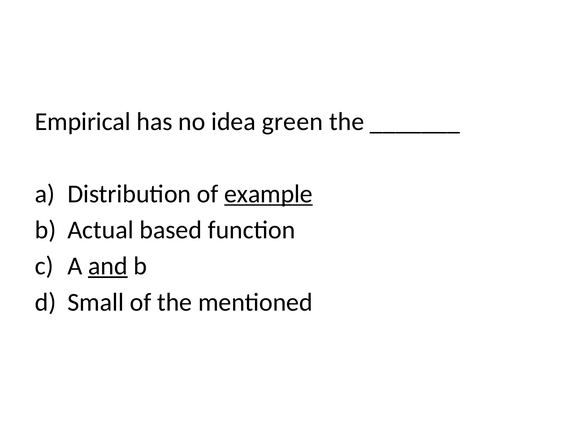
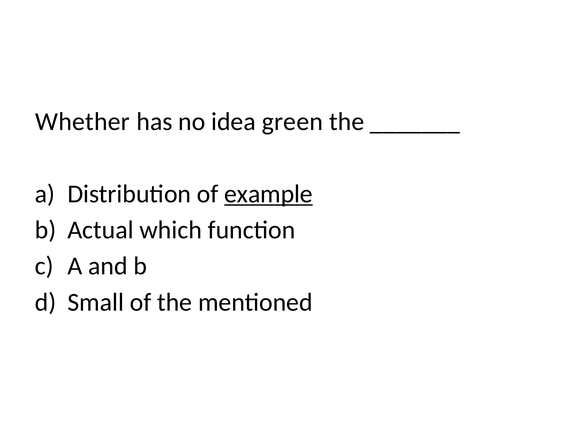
Empirical: Empirical -> Whether
based: based -> which
and underline: present -> none
